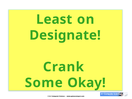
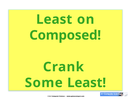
Designate: Designate -> Composed
Some Okay: Okay -> Least
